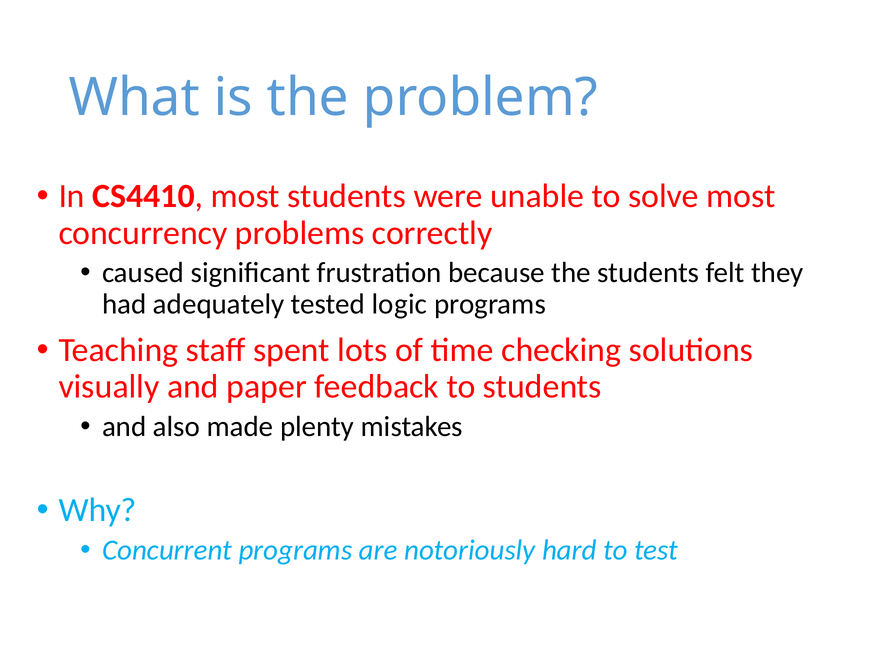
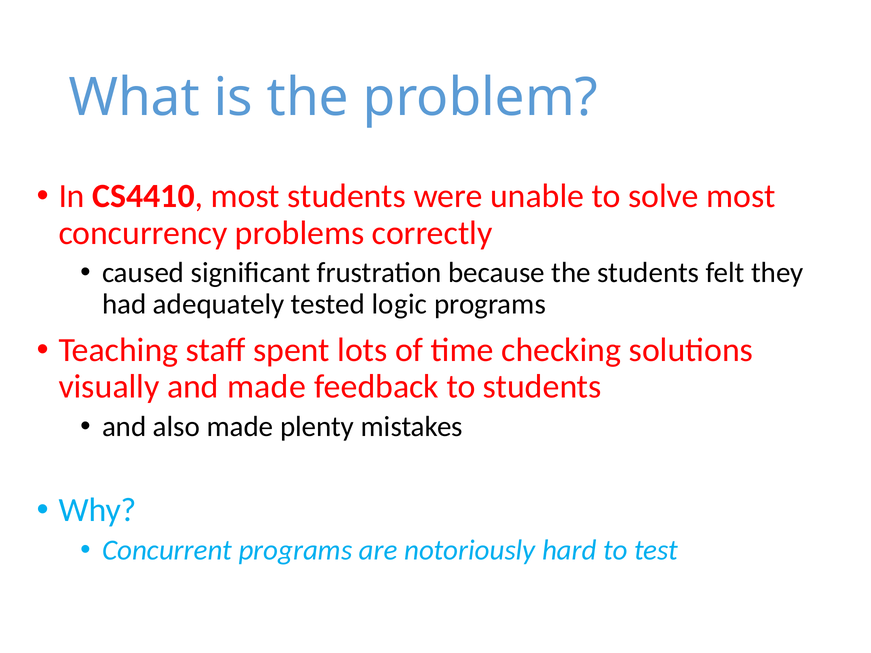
and paper: paper -> made
